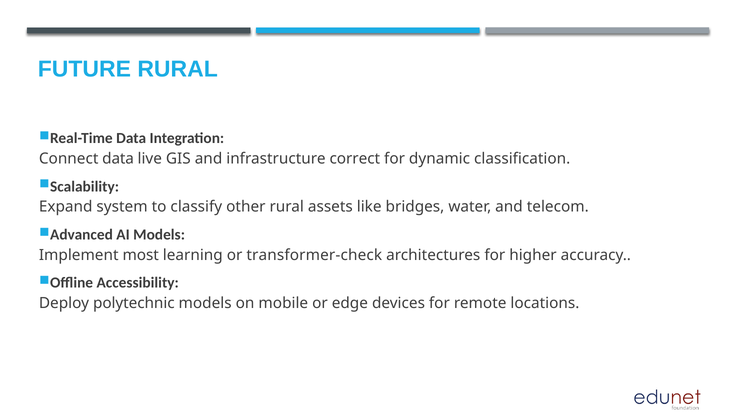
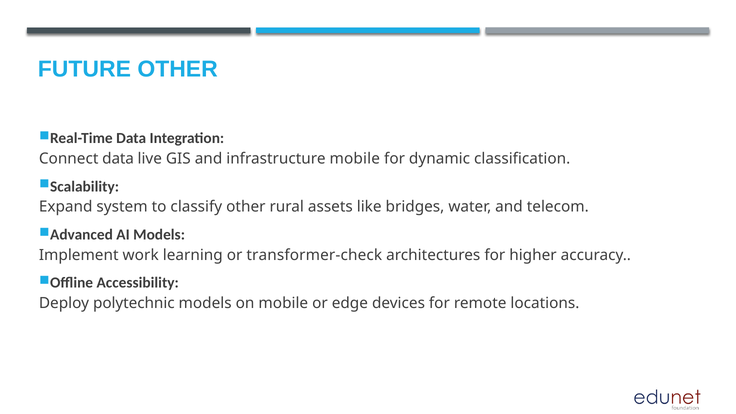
FUTURE RURAL: RURAL -> OTHER
infrastructure correct: correct -> mobile
most: most -> work
